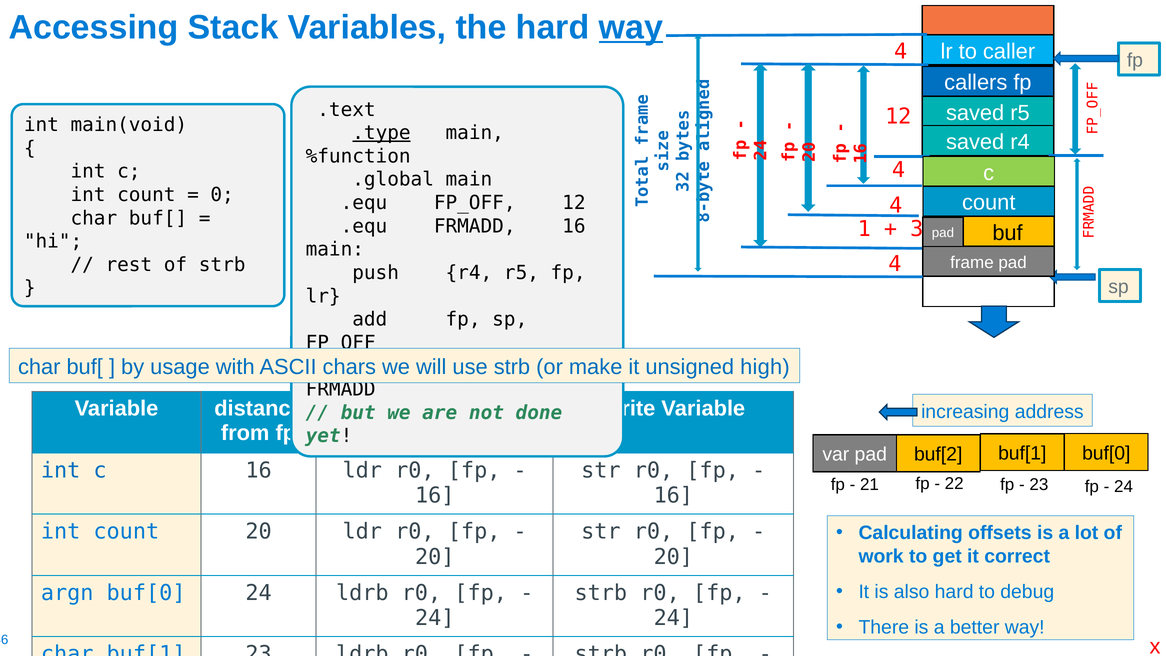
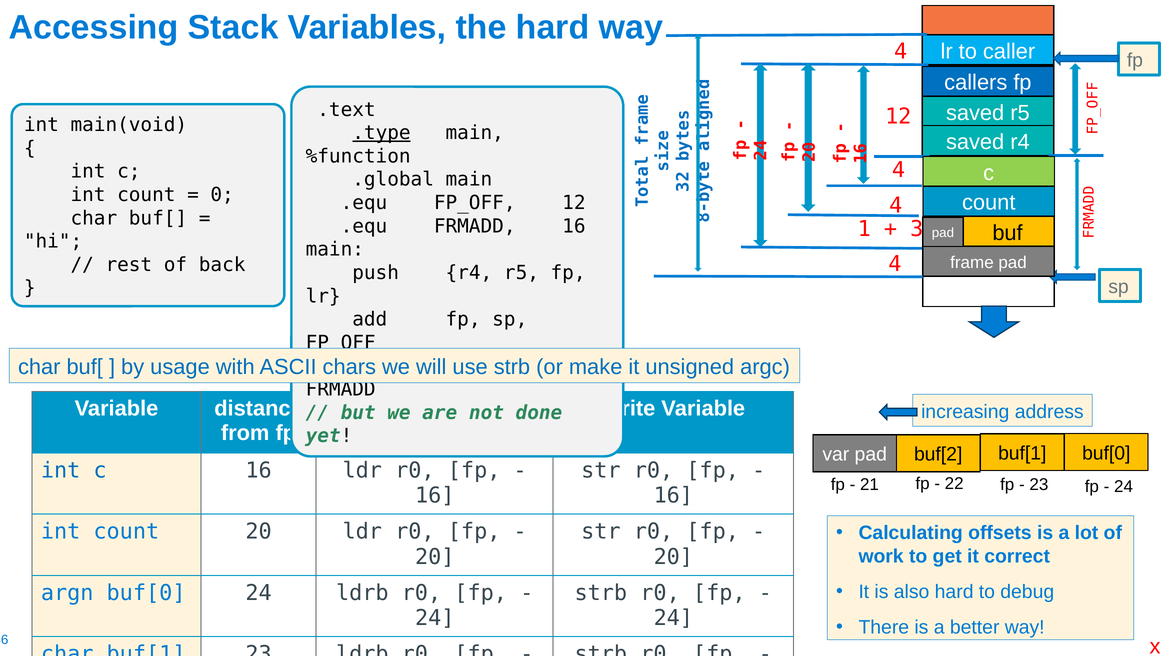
way at (631, 27) underline: present -> none
of strb: strb -> back
high: high -> argc
